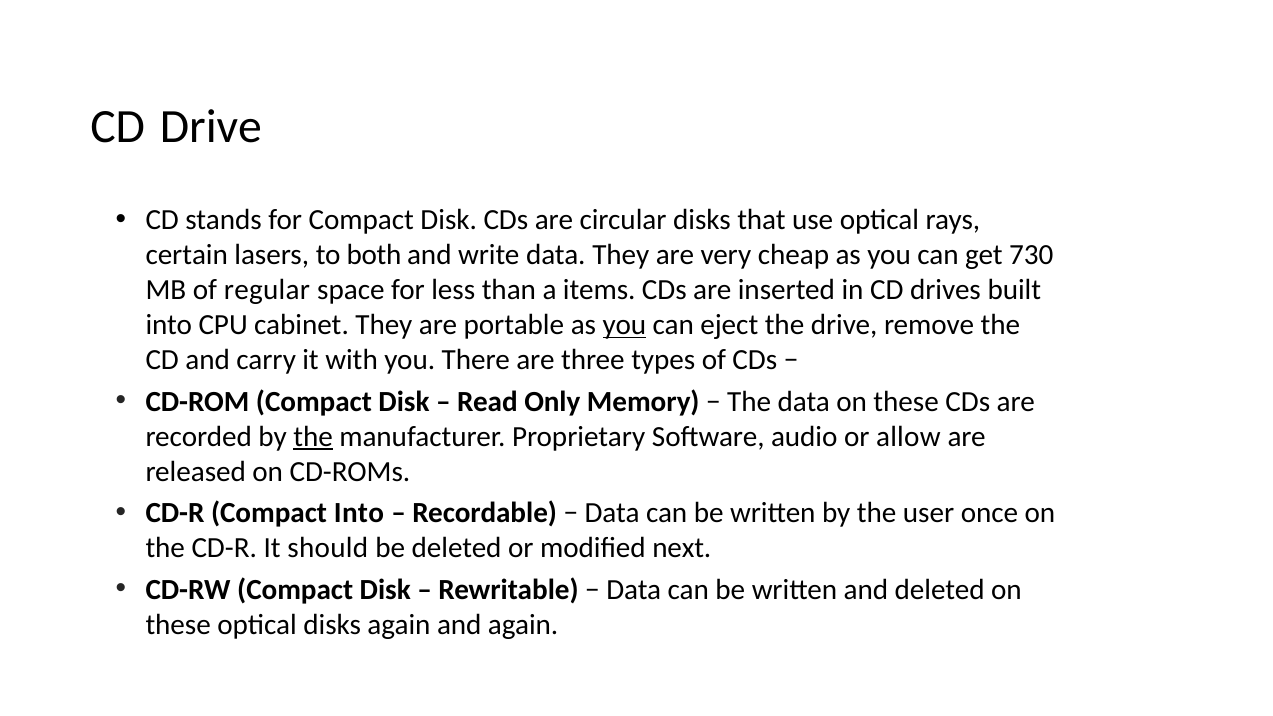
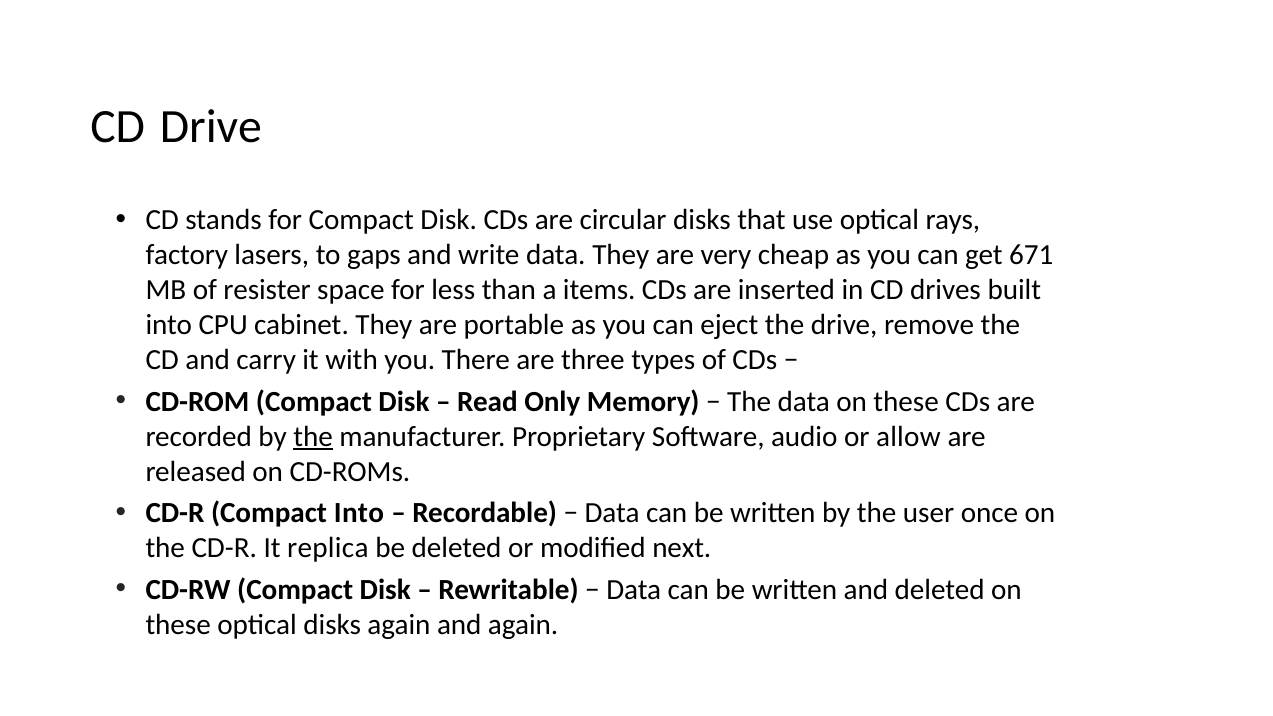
certain: certain -> factory
both: both -> gaps
730: 730 -> 671
regular: regular -> resister
you at (624, 325) underline: present -> none
should: should -> replica
